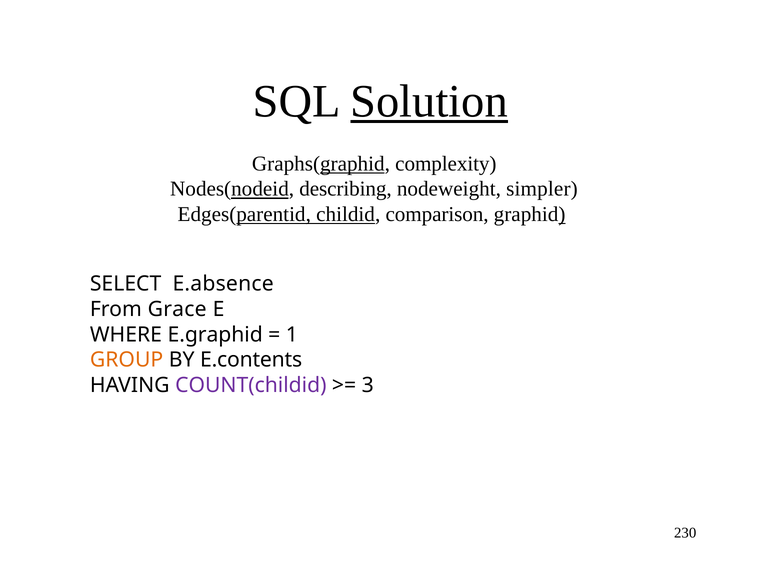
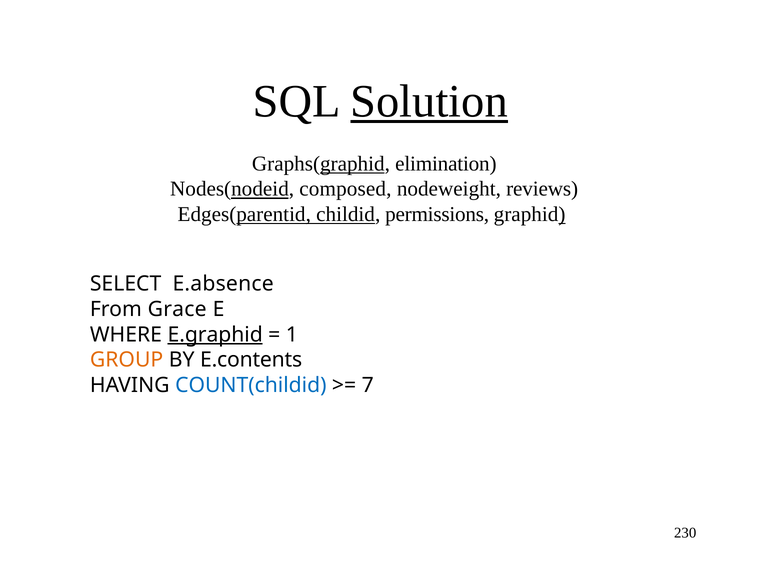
complexity: complexity -> elimination
describing: describing -> composed
simpler: simpler -> reviews
comparison: comparison -> permissions
E.graphid underline: none -> present
COUNT(childid colour: purple -> blue
3: 3 -> 7
